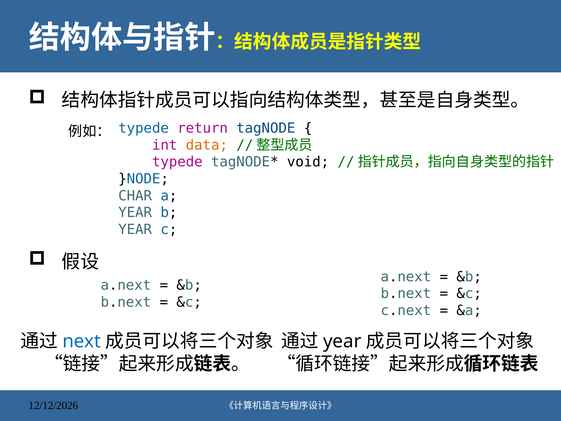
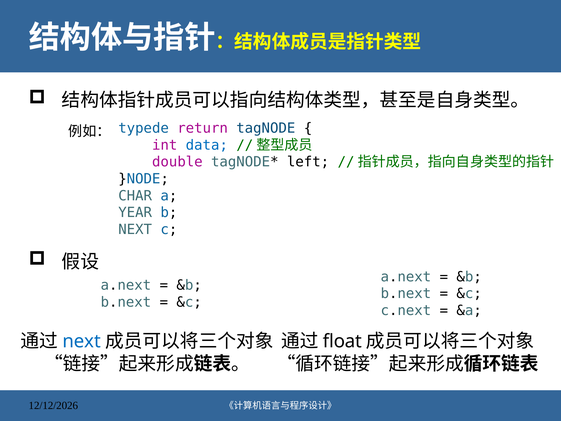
data colour: orange -> blue
typede at (177, 162): typede -> double
void: void -> left
YEAR at (135, 229): YEAR -> NEXT
year at (342, 341): year -> float
